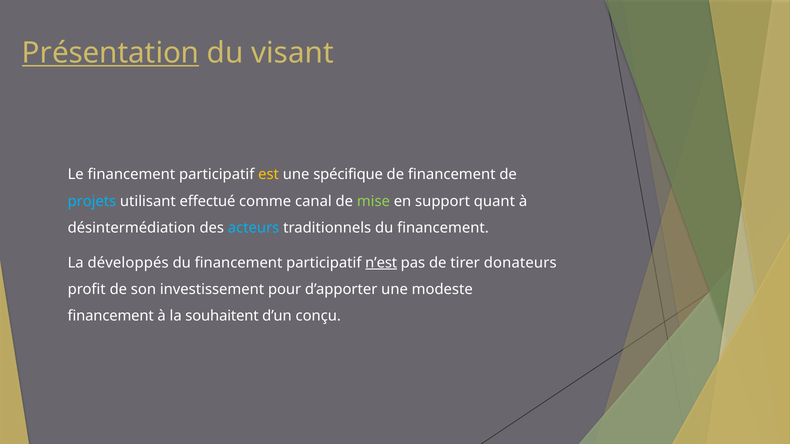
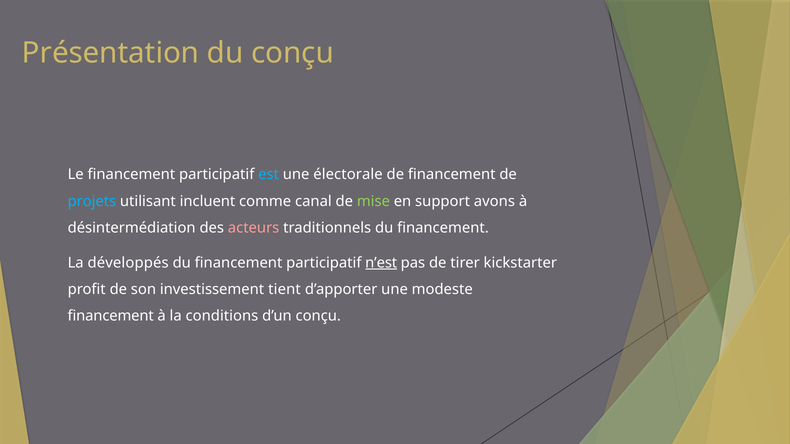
Présentation underline: present -> none
du visant: visant -> conçu
est colour: yellow -> light blue
spécifique: spécifique -> électorale
effectué: effectué -> incluent
quant: quant -> avons
acteurs colour: light blue -> pink
donateurs: donateurs -> kickstarter
pour: pour -> tient
souhaitent: souhaitent -> conditions
